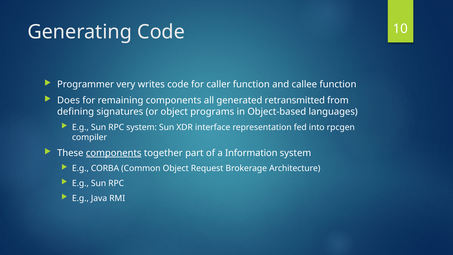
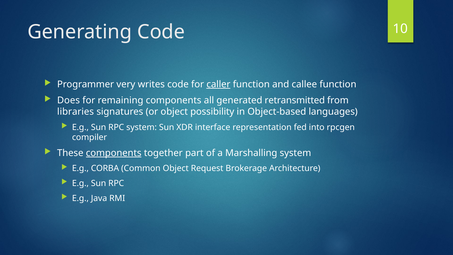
caller underline: none -> present
defining: defining -> libraries
programs: programs -> possibility
Information: Information -> Marshalling
